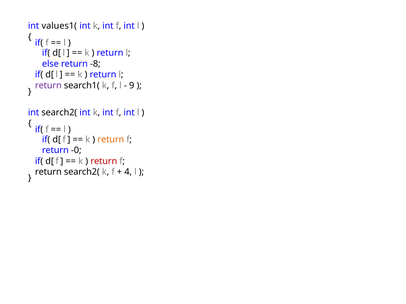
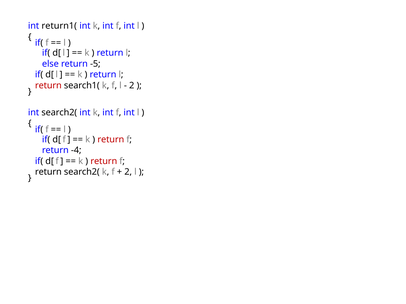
values1(: values1( -> return1(
-8: -8 -> -5
return at (48, 86) colour: purple -> red
9 at (132, 86): 9 -> 2
return at (111, 140) colour: orange -> red
-0: -0 -> -4
4 at (128, 172): 4 -> 2
